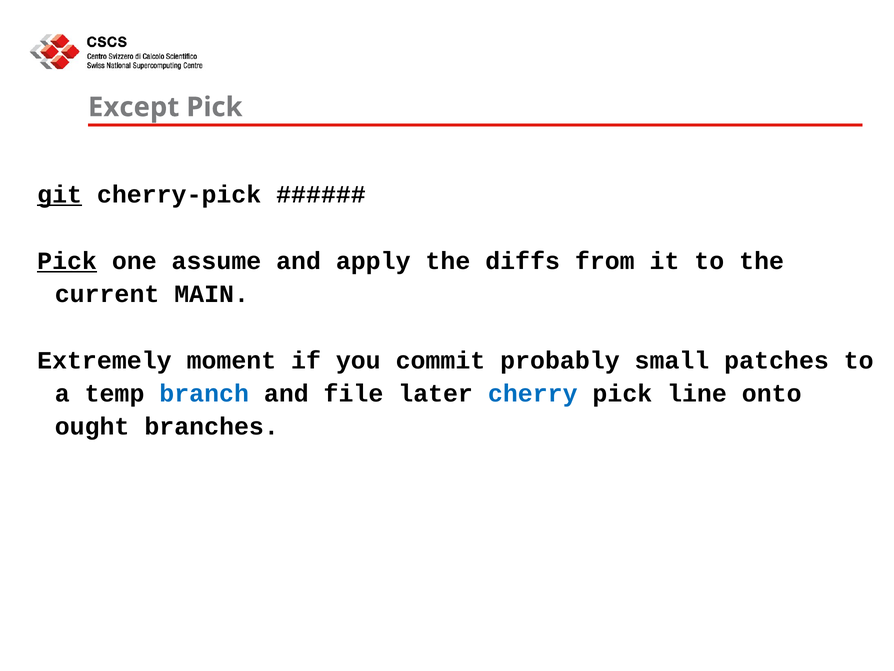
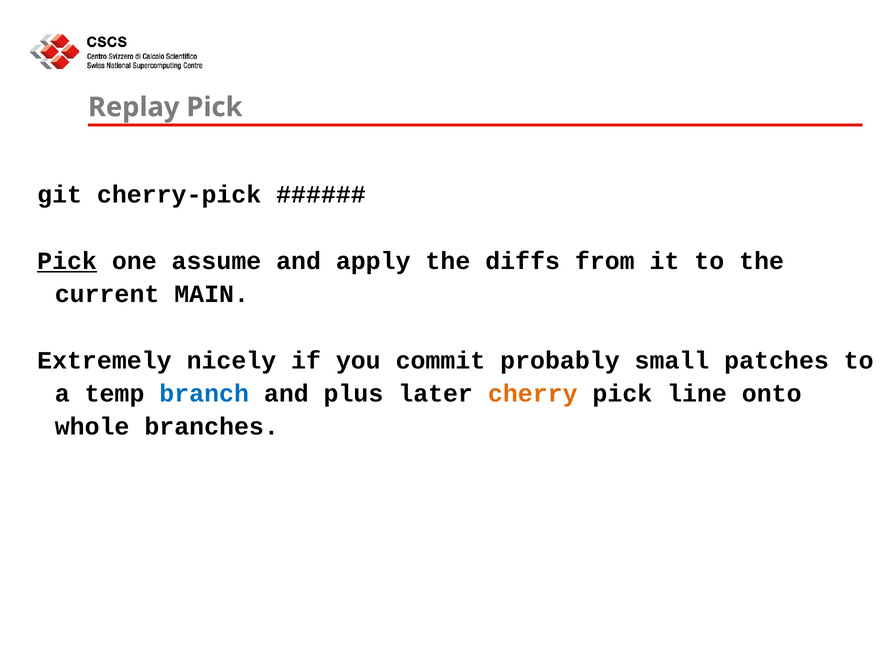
Except: Except -> Replay
git underline: present -> none
moment: moment -> nicely
file: file -> plus
cherry colour: blue -> orange
ought: ought -> whole
